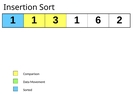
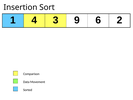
1 1: 1 -> 4
3 1: 1 -> 9
